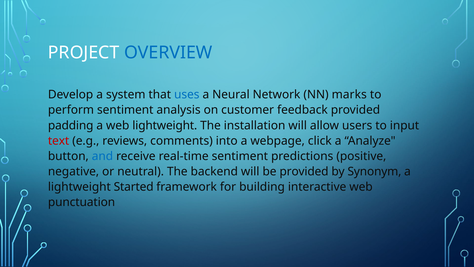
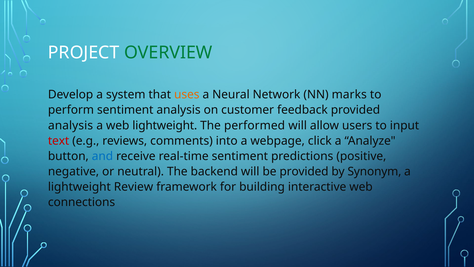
OVERVIEW colour: blue -> green
uses colour: blue -> orange
padding at (71, 125): padding -> analysis
installation: installation -> performed
Started: Started -> Review
punctuation: punctuation -> connections
